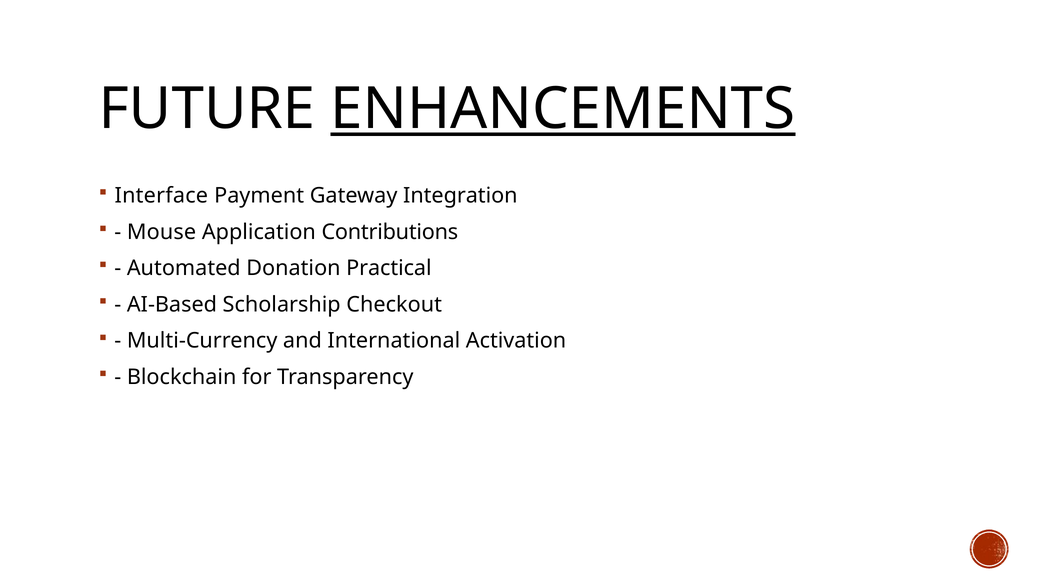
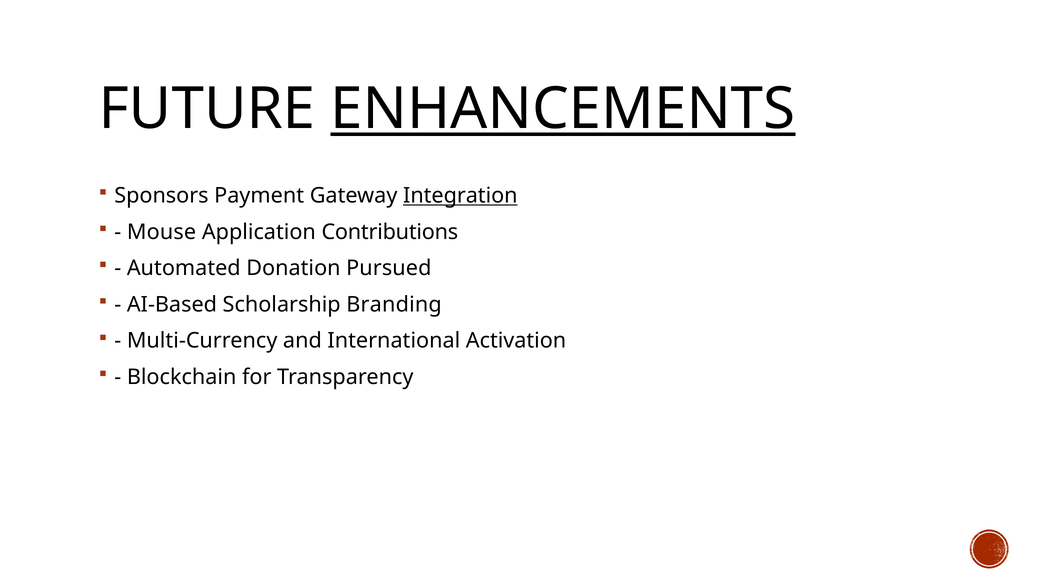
Interface: Interface -> Sponsors
Integration underline: none -> present
Practical: Practical -> Pursued
Checkout: Checkout -> Branding
